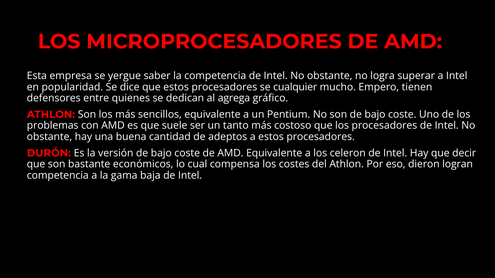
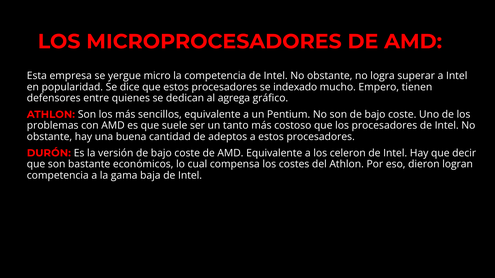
saber: saber -> micro
cualquier: cualquier -> indexado
